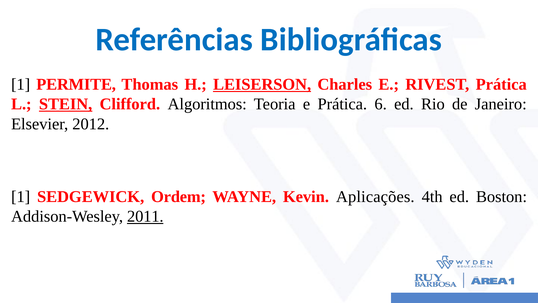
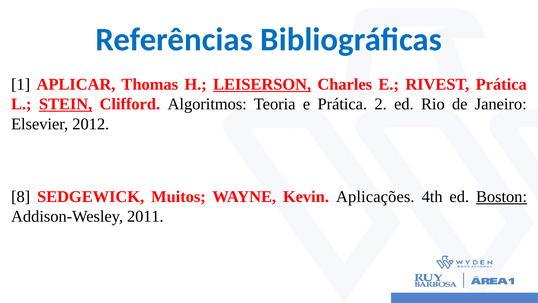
PERMITE: PERMITE -> APLICAR
6: 6 -> 2
1 at (21, 196): 1 -> 8
Ordem: Ordem -> Muitos
Boston underline: none -> present
2011 underline: present -> none
